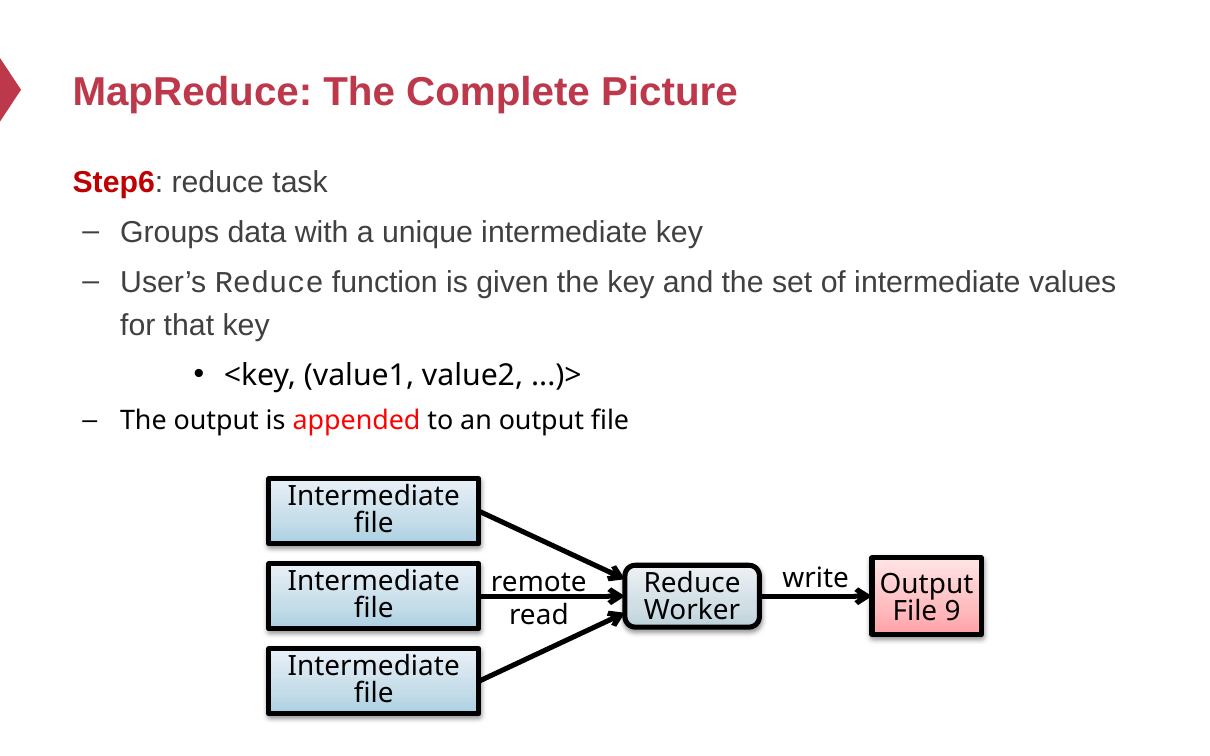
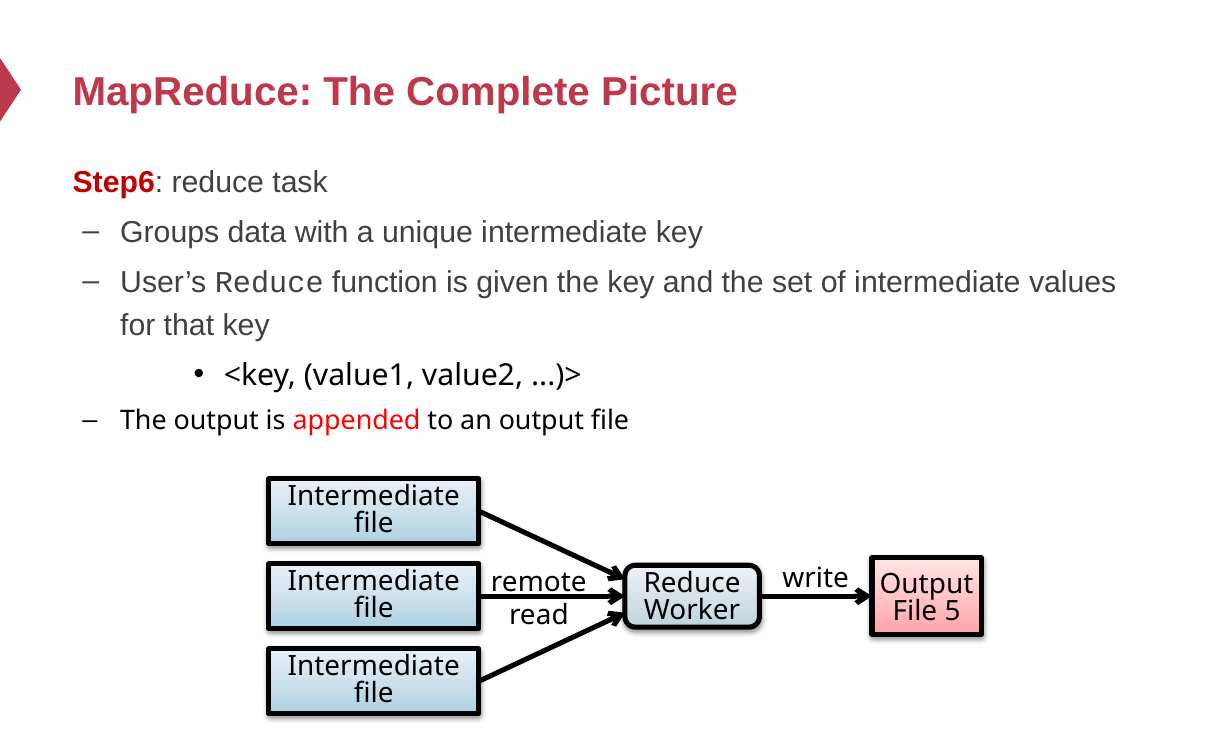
9: 9 -> 5
